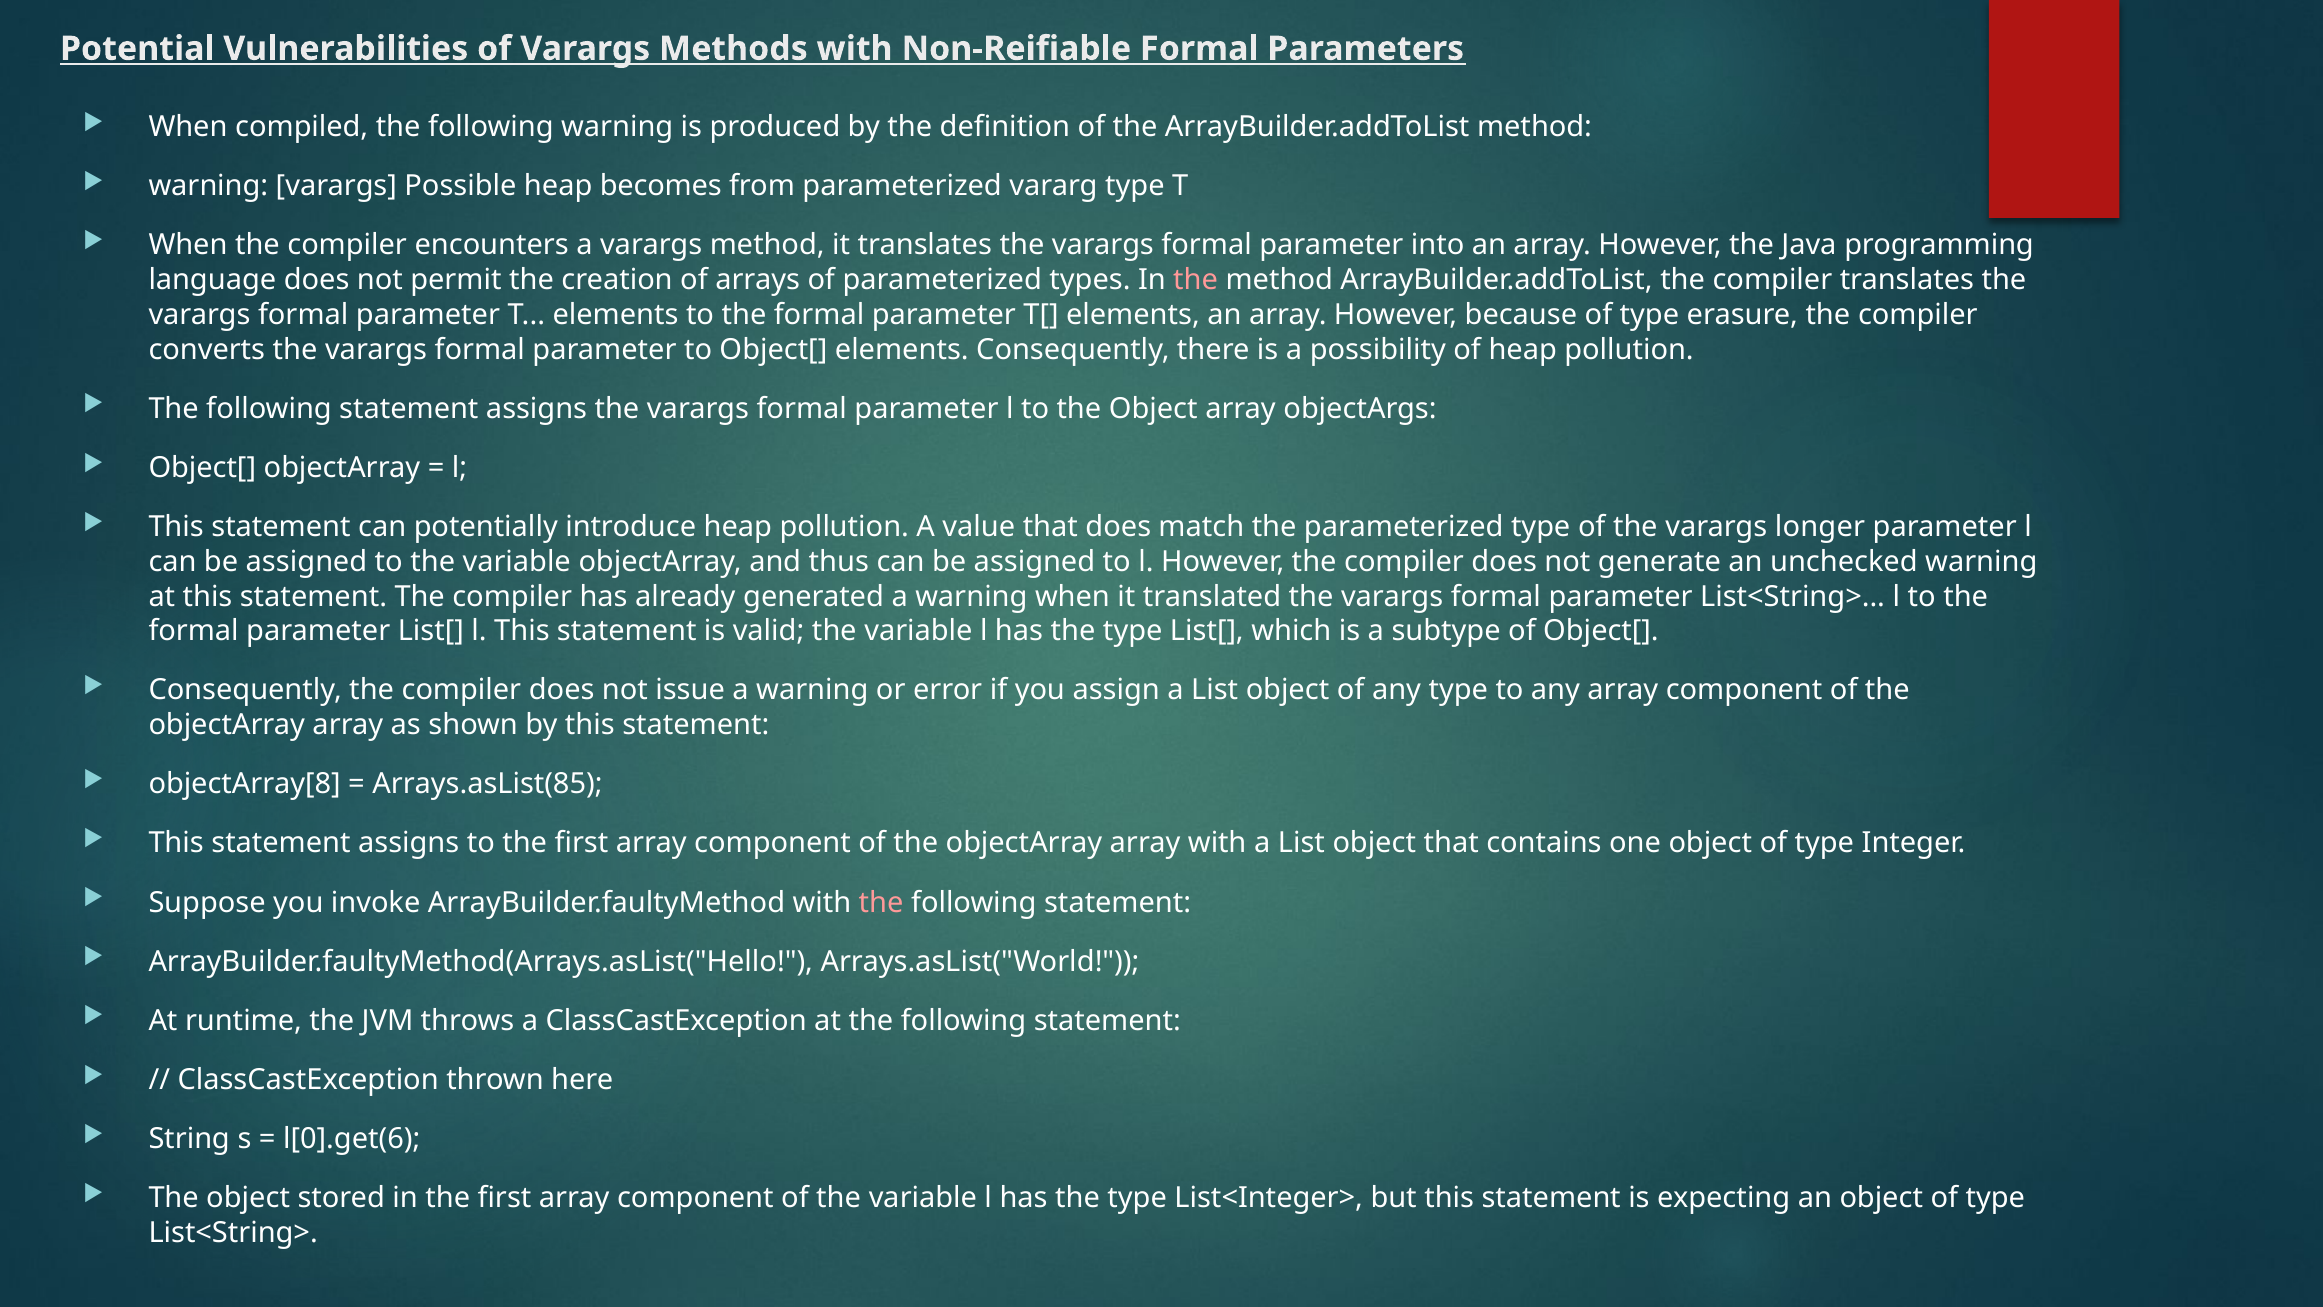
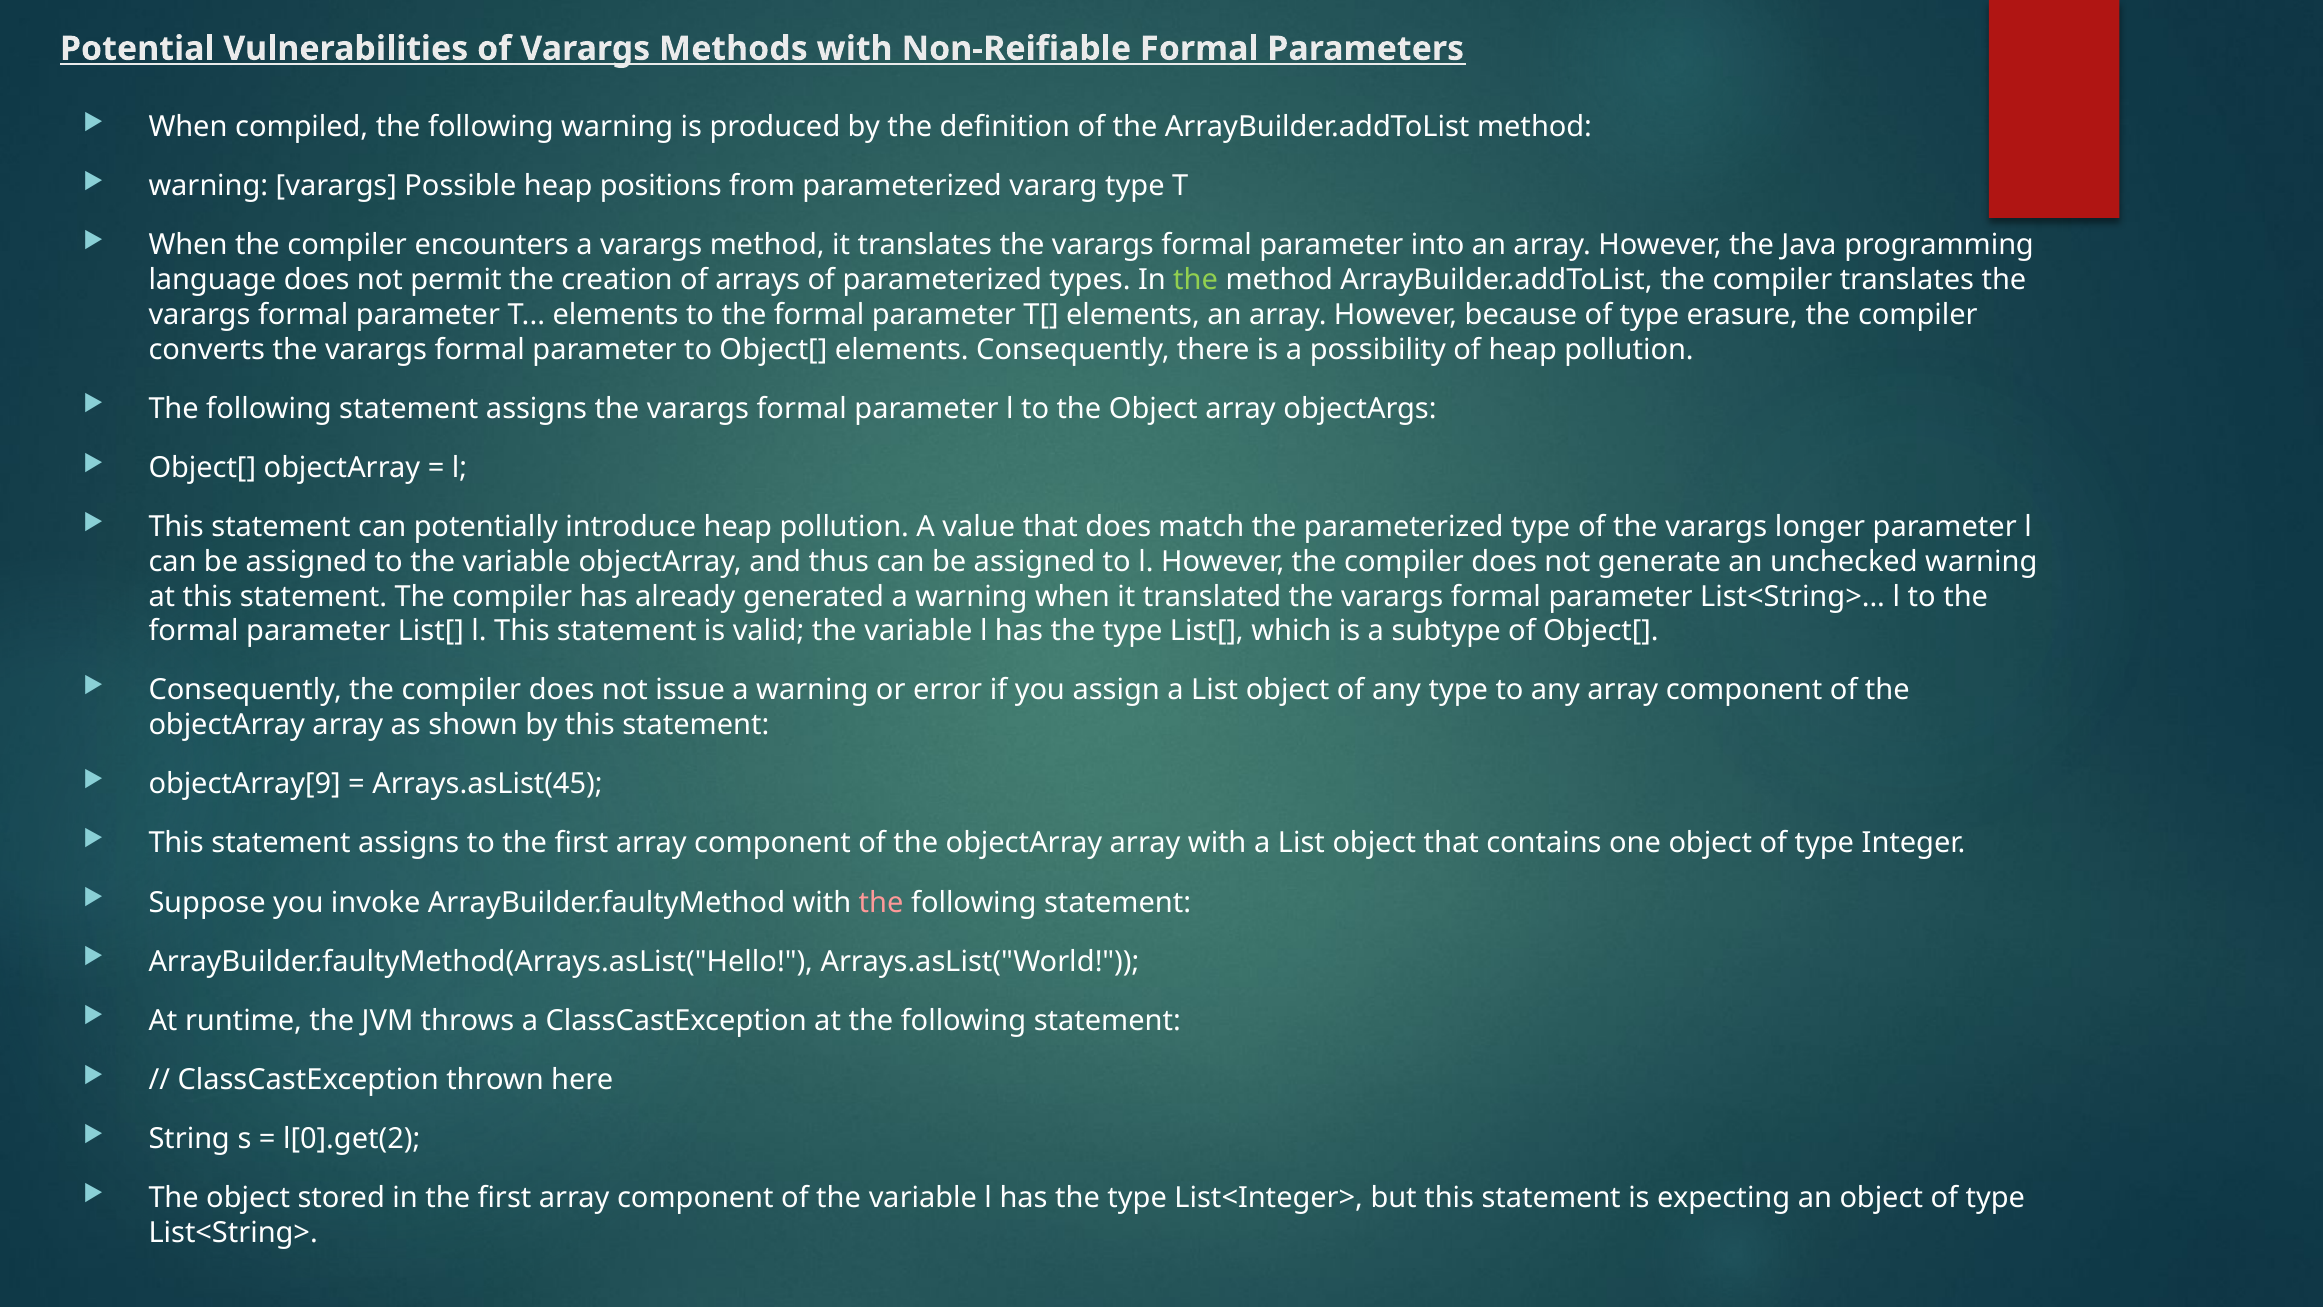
becomes: becomes -> positions
the at (1196, 280) colour: pink -> light green
objectArray[8: objectArray[8 -> objectArray[9
Arrays.asList(85: Arrays.asList(85 -> Arrays.asList(45
l[0].get(6: l[0].get(6 -> l[0].get(2
